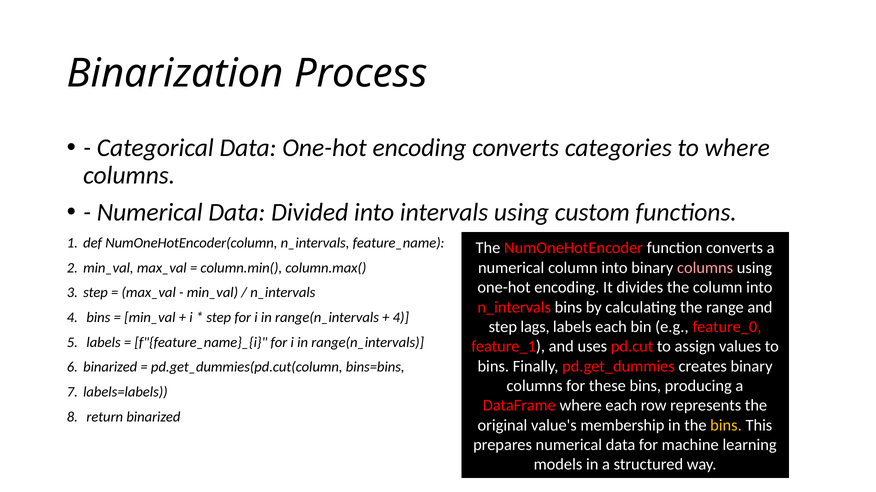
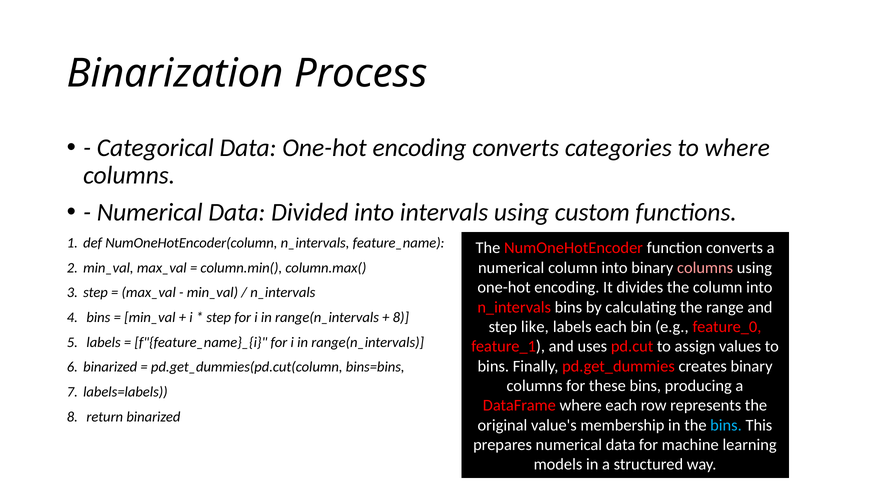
4 at (401, 318): 4 -> 8
lags: lags -> like
bins at (726, 426) colour: yellow -> light blue
